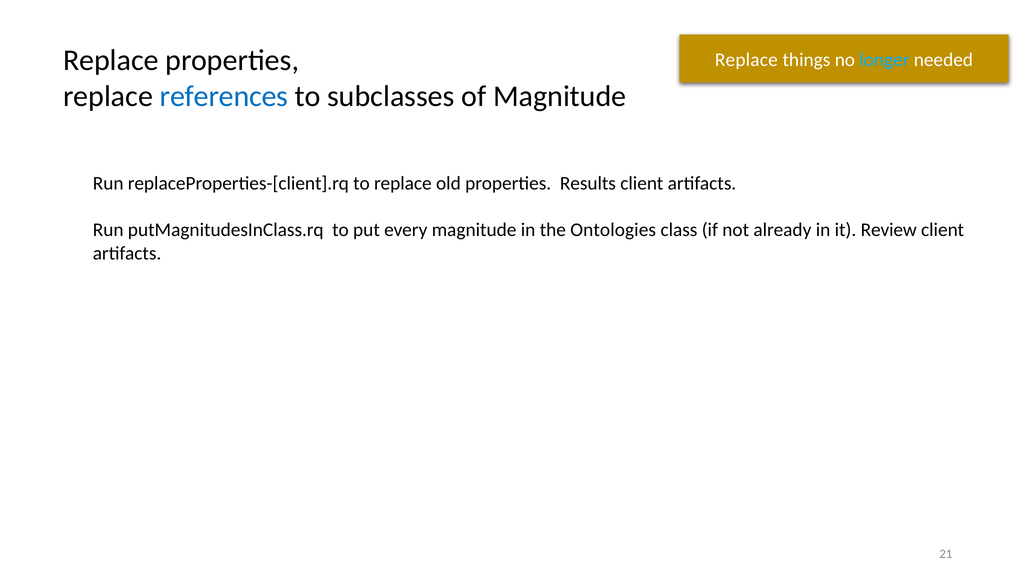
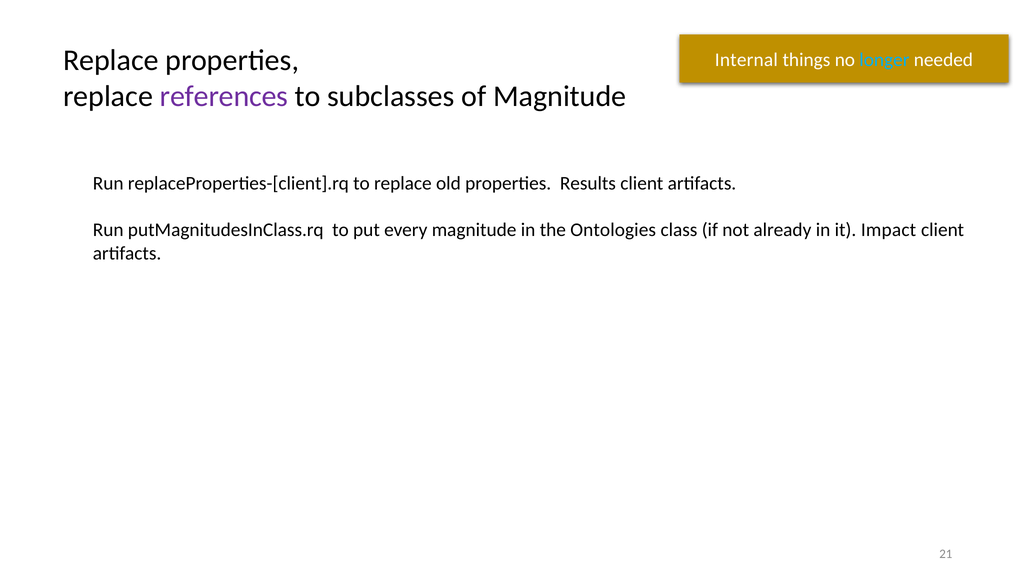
Replace at (746, 60): Replace -> Internal
references colour: blue -> purple
Review: Review -> Impact
